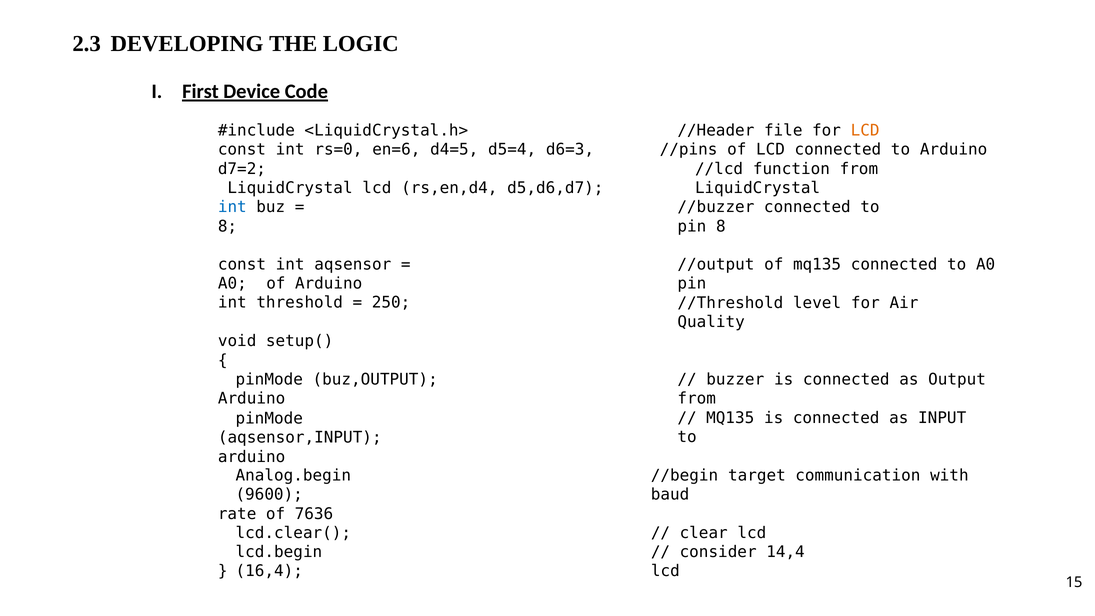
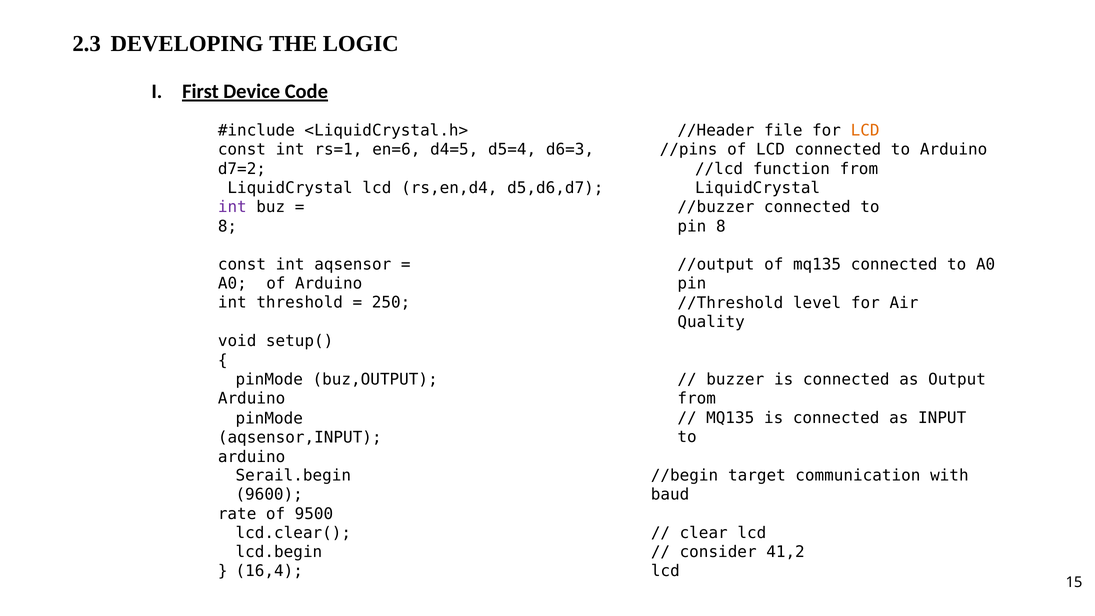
rs=0: rs=0 -> rs=1
int at (232, 207) colour: blue -> purple
Analog.begin: Analog.begin -> Serail.begin
7636: 7636 -> 9500
14,4: 14,4 -> 41,2
